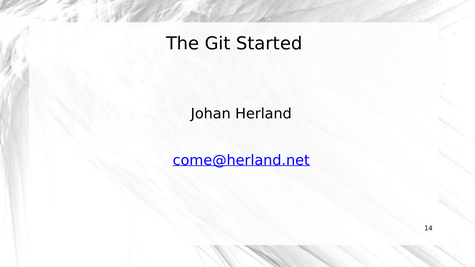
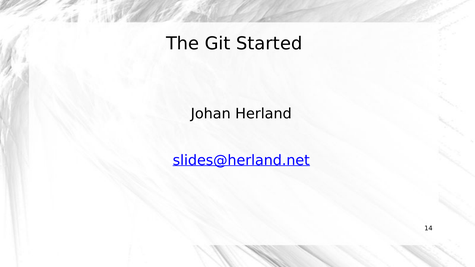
come@herland.net: come@herland.net -> slides@herland.net
